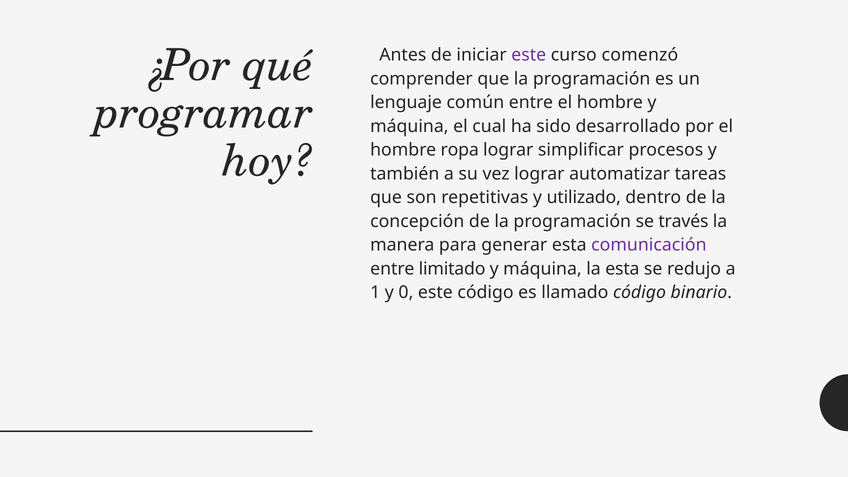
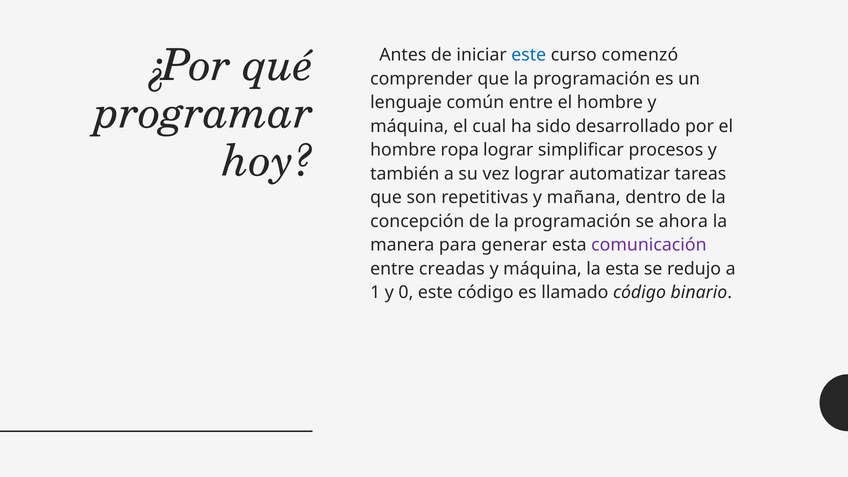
este at (529, 55) colour: purple -> blue
utilizado: utilizado -> mañana
través: través -> ahora
limitado: limitado -> creadas
